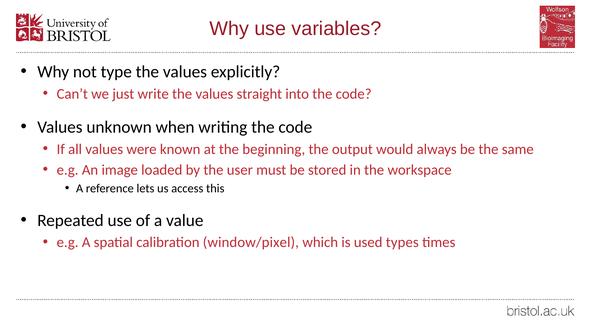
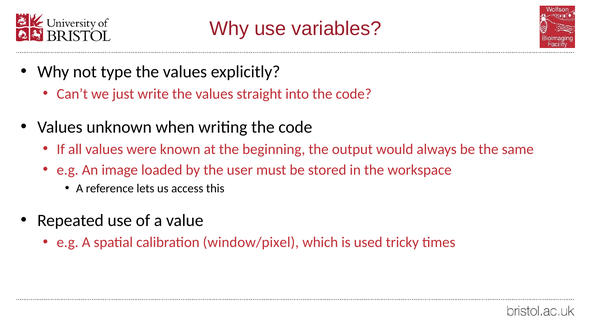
types: types -> tricky
